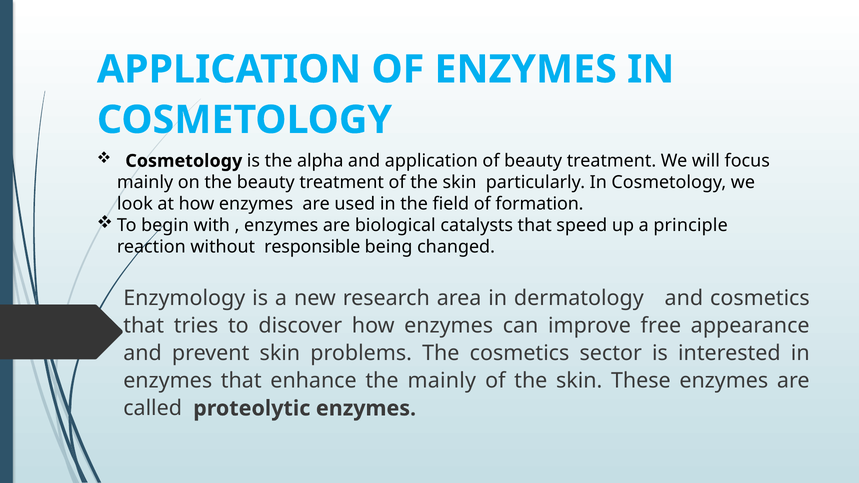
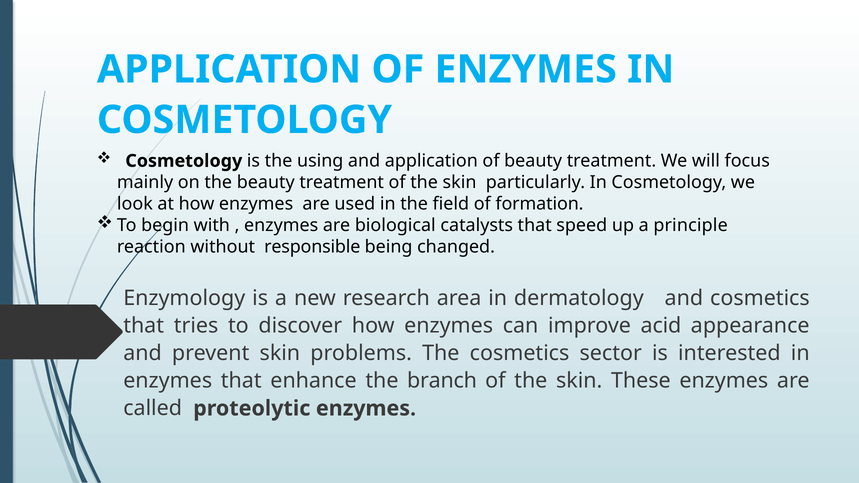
alpha: alpha -> using
free: free -> acid
the mainly: mainly -> branch
